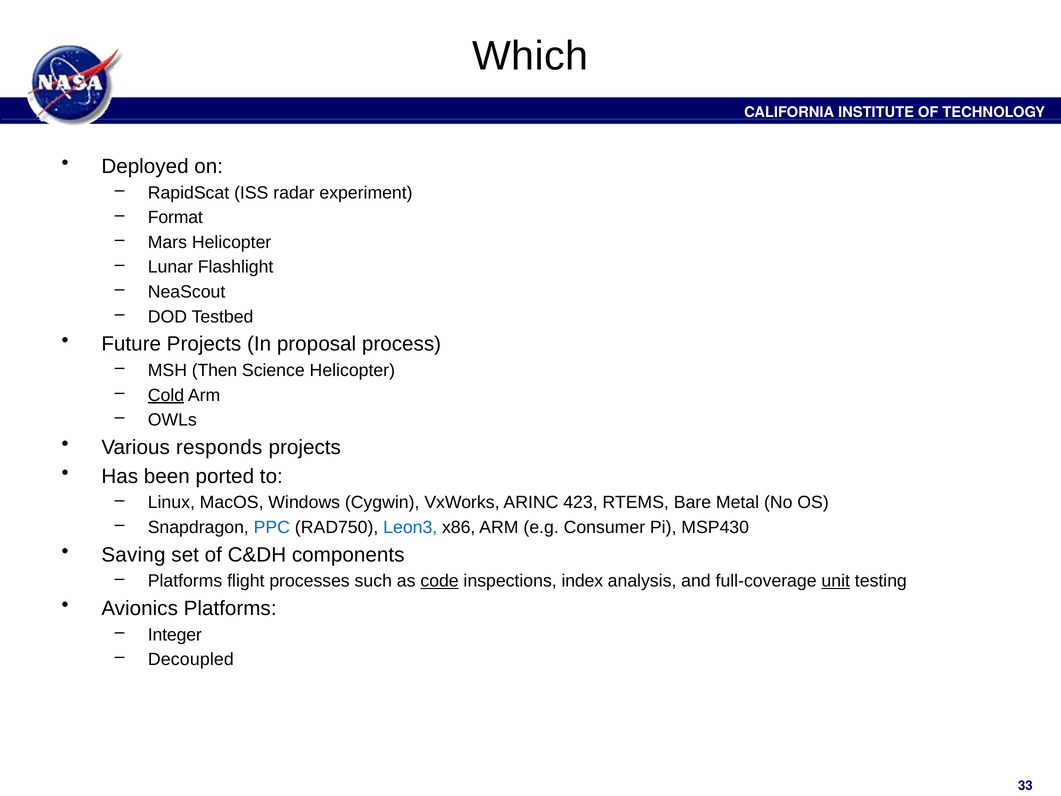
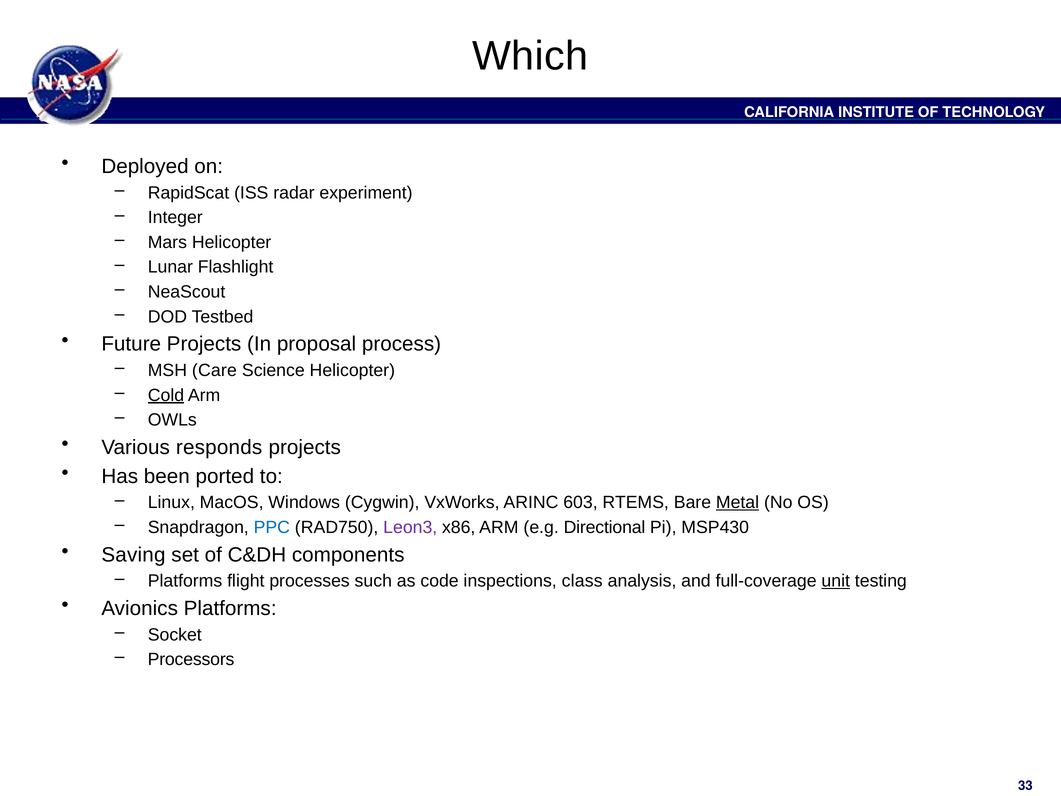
Format: Format -> Integer
Then: Then -> Care
423: 423 -> 603
Metal underline: none -> present
Leon3 colour: blue -> purple
Consumer: Consumer -> Directional
code underline: present -> none
index: index -> class
Integer: Integer -> Socket
Decoupled: Decoupled -> Processors
